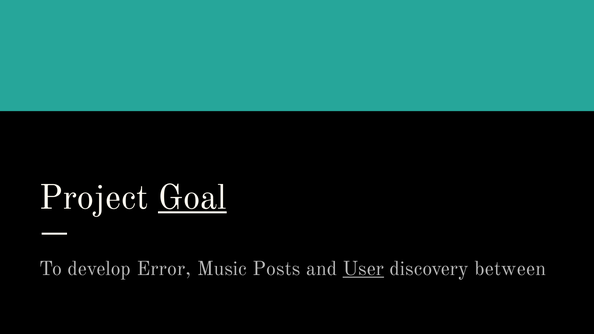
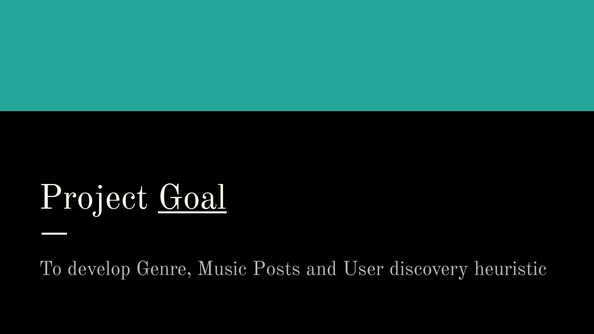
Error: Error -> Genre
User underline: present -> none
between: between -> heuristic
